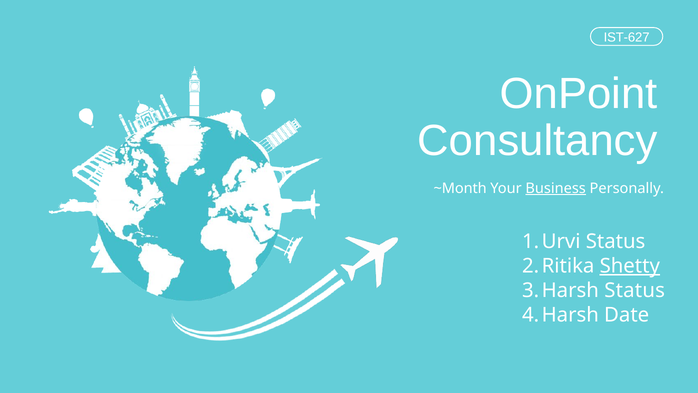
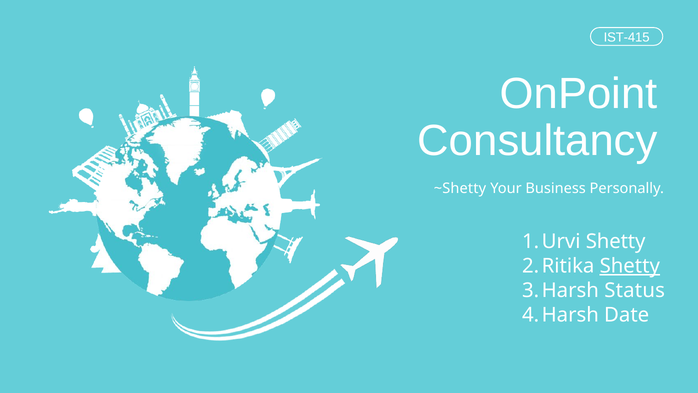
IST-627: IST-627 -> IST-415
~Month: ~Month -> ~Shetty
Business underline: present -> none
Status at (616, 241): Status -> Shetty
